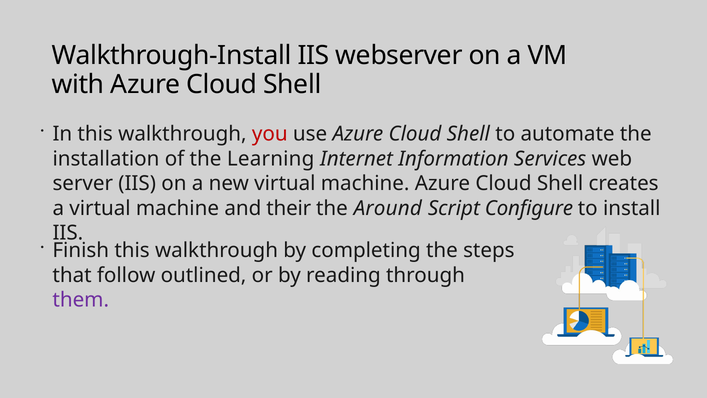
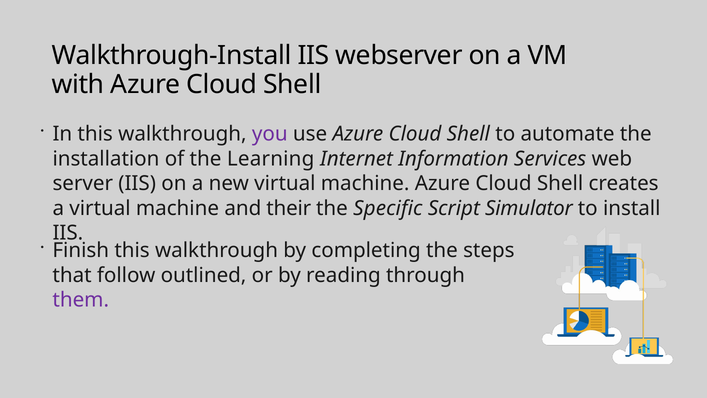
you colour: red -> purple
Around: Around -> Specific
Configure: Configure -> Simulator
